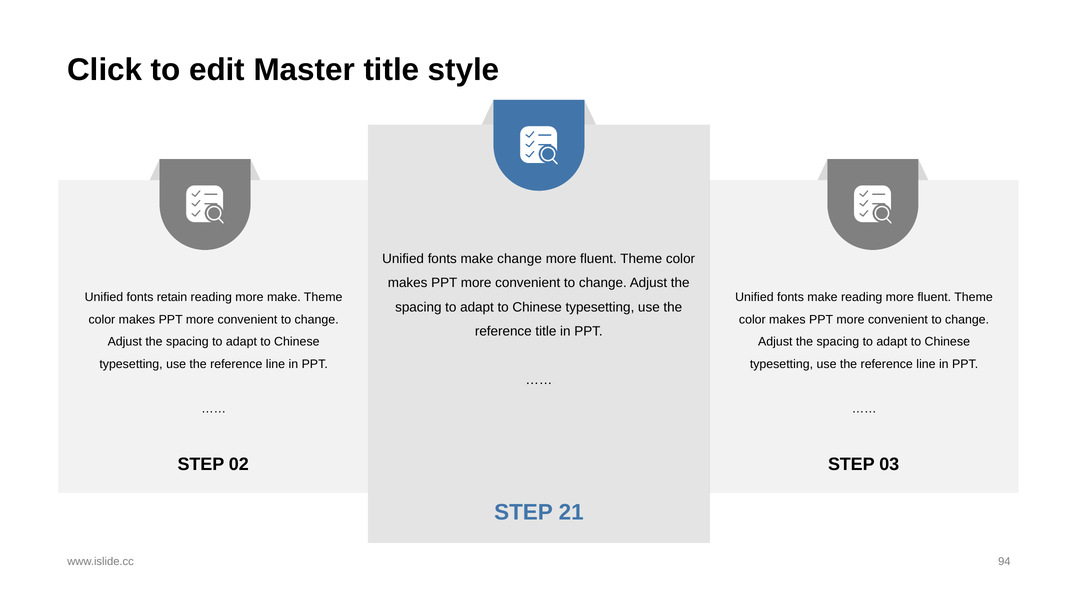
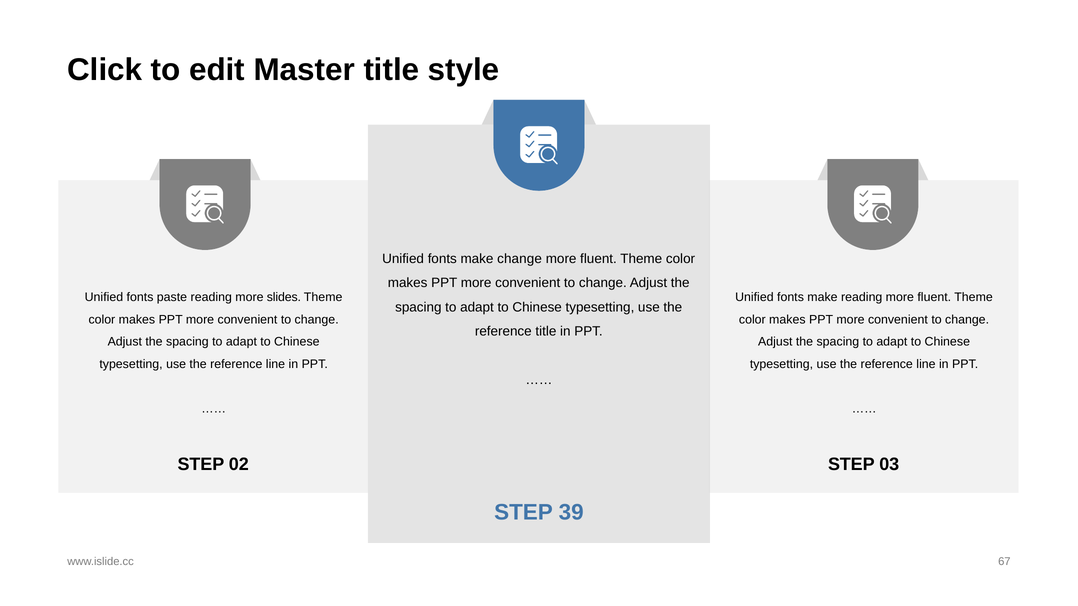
retain: retain -> paste
more make: make -> slides
21: 21 -> 39
94: 94 -> 67
